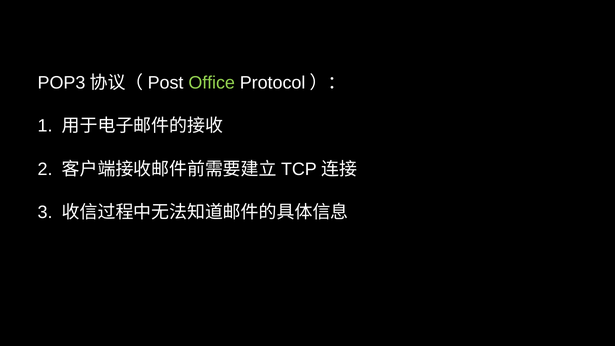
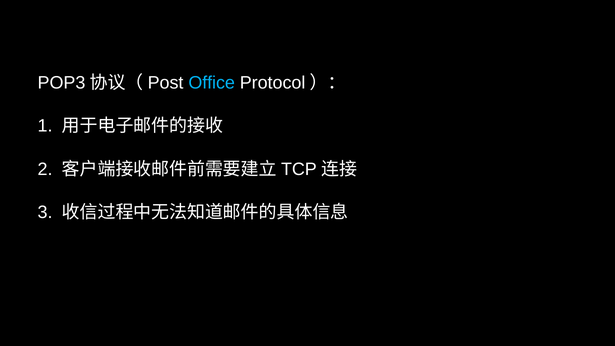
Office colour: light green -> light blue
